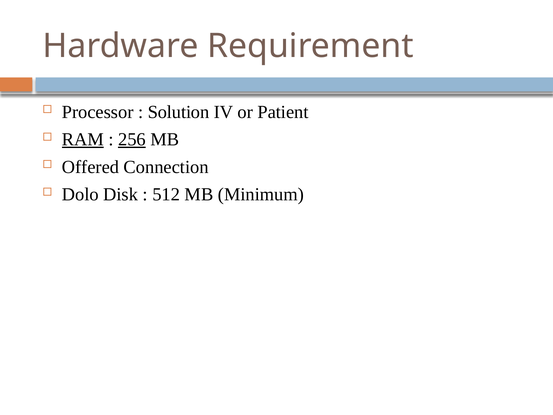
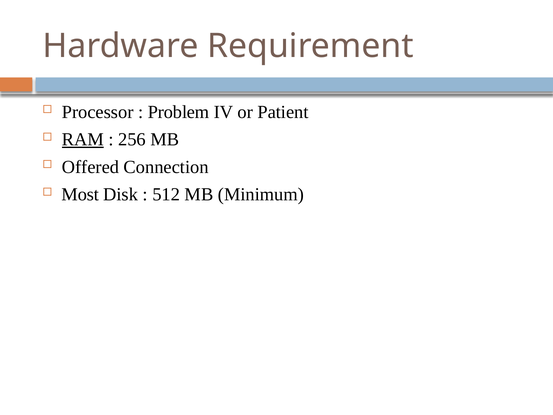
Solution: Solution -> Problem
256 underline: present -> none
Dolo: Dolo -> Most
